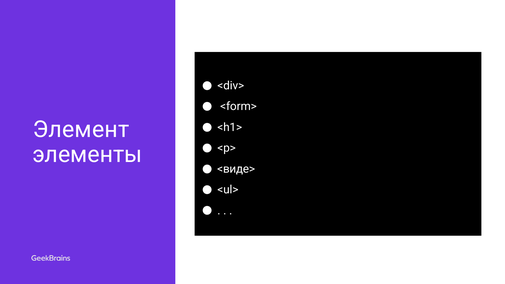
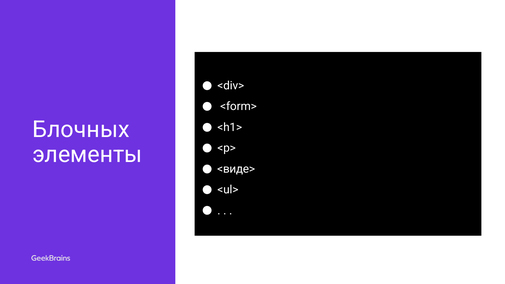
Элемент: Элемент -> Блочных
